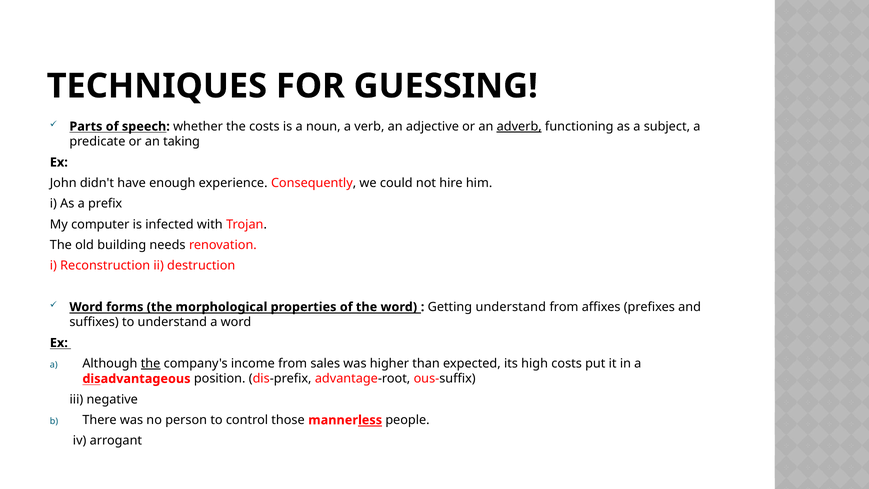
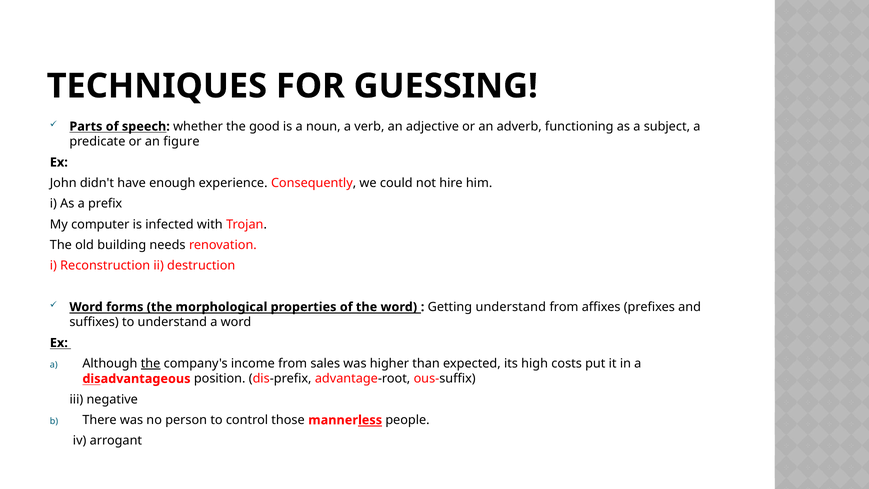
the costs: costs -> good
adverb underline: present -> none
taking: taking -> figure
